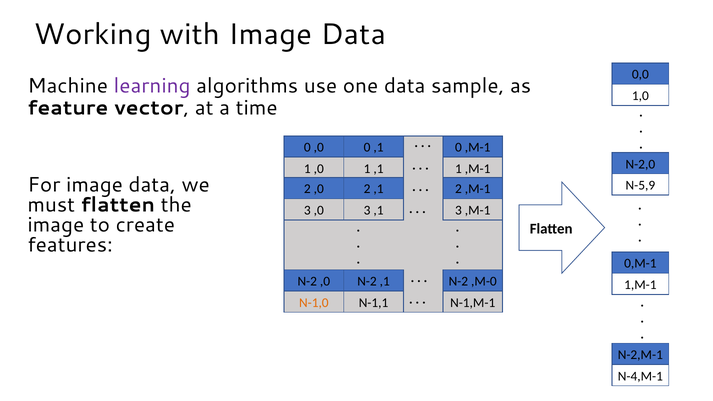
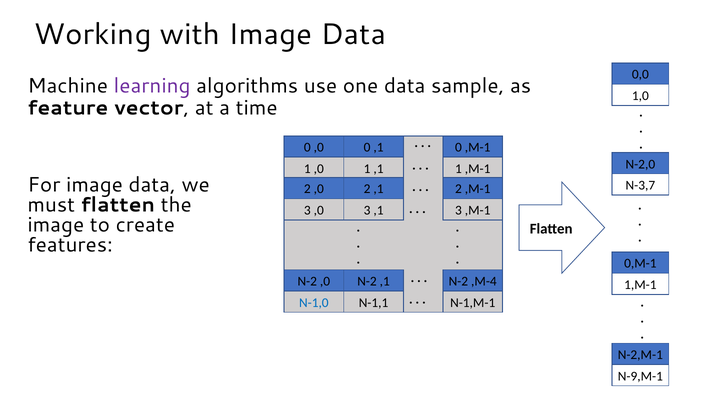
N-5,9: N-5,9 -> N-3,7
,M-0: ,M-0 -> ,M-4
N-1,0 colour: orange -> blue
N-4,M-1: N-4,M-1 -> N-9,M-1
